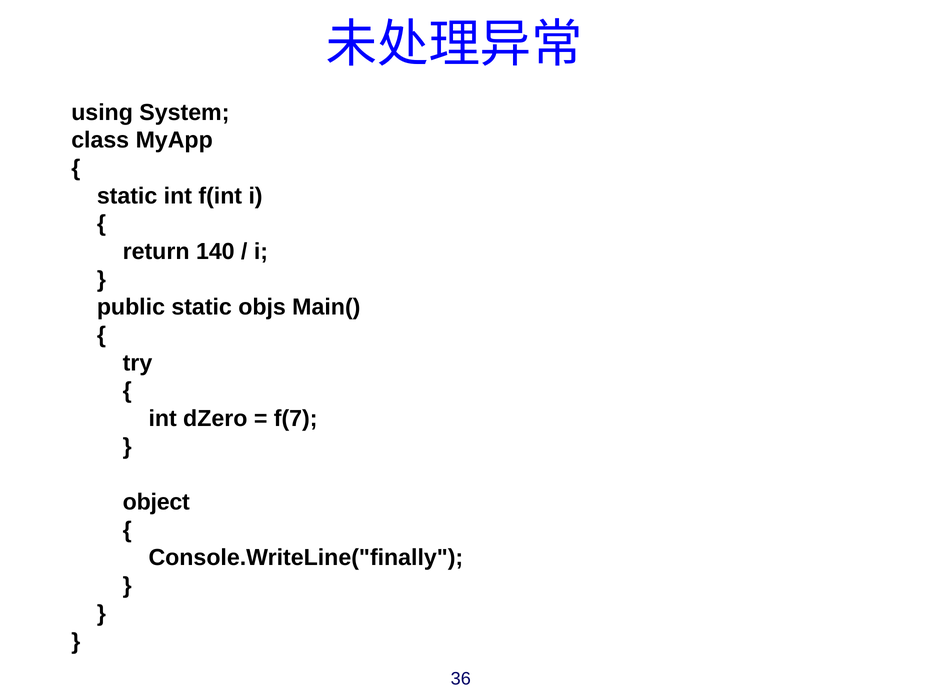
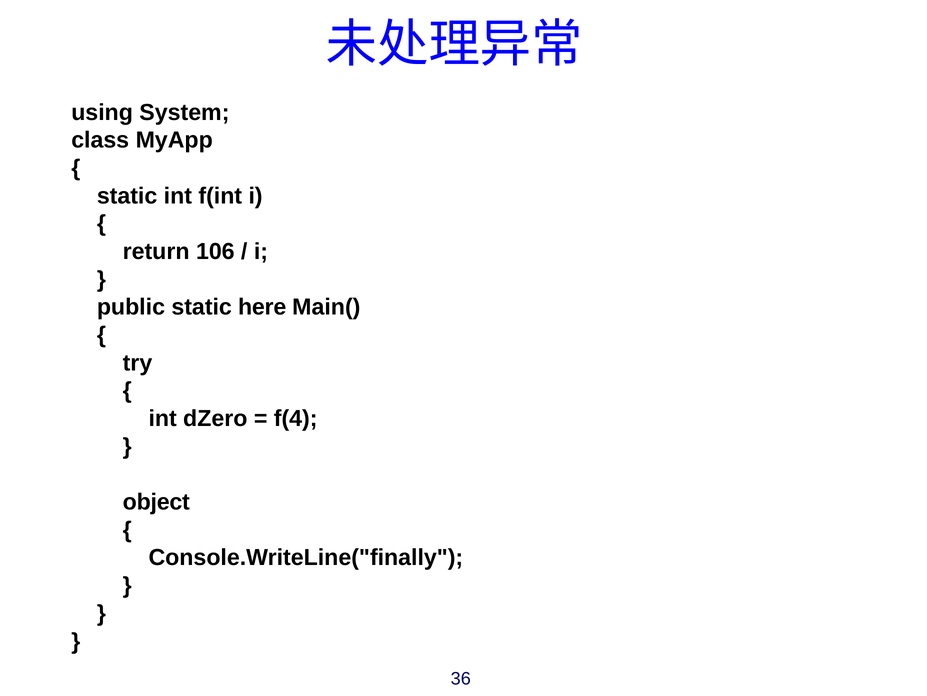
140: 140 -> 106
objs: objs -> here
f(7: f(7 -> f(4
